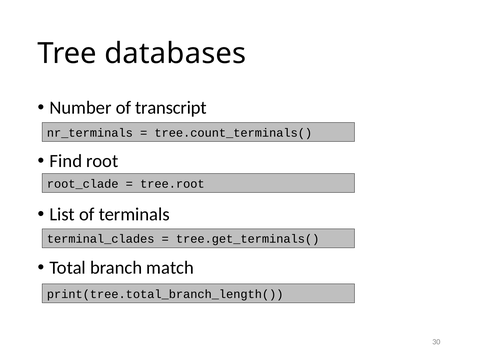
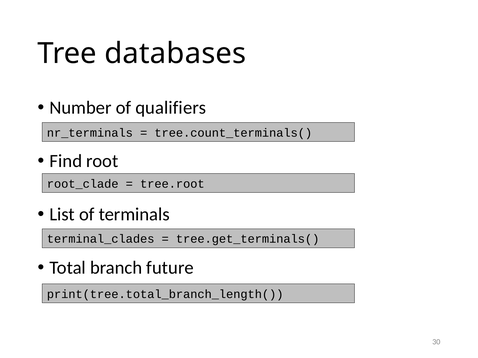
transcript: transcript -> qualifiers
match: match -> future
